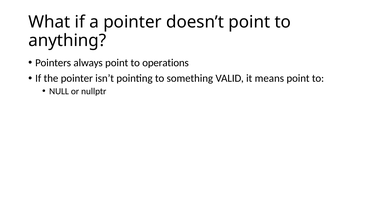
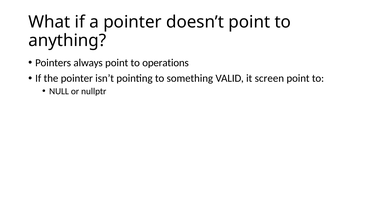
means: means -> screen
